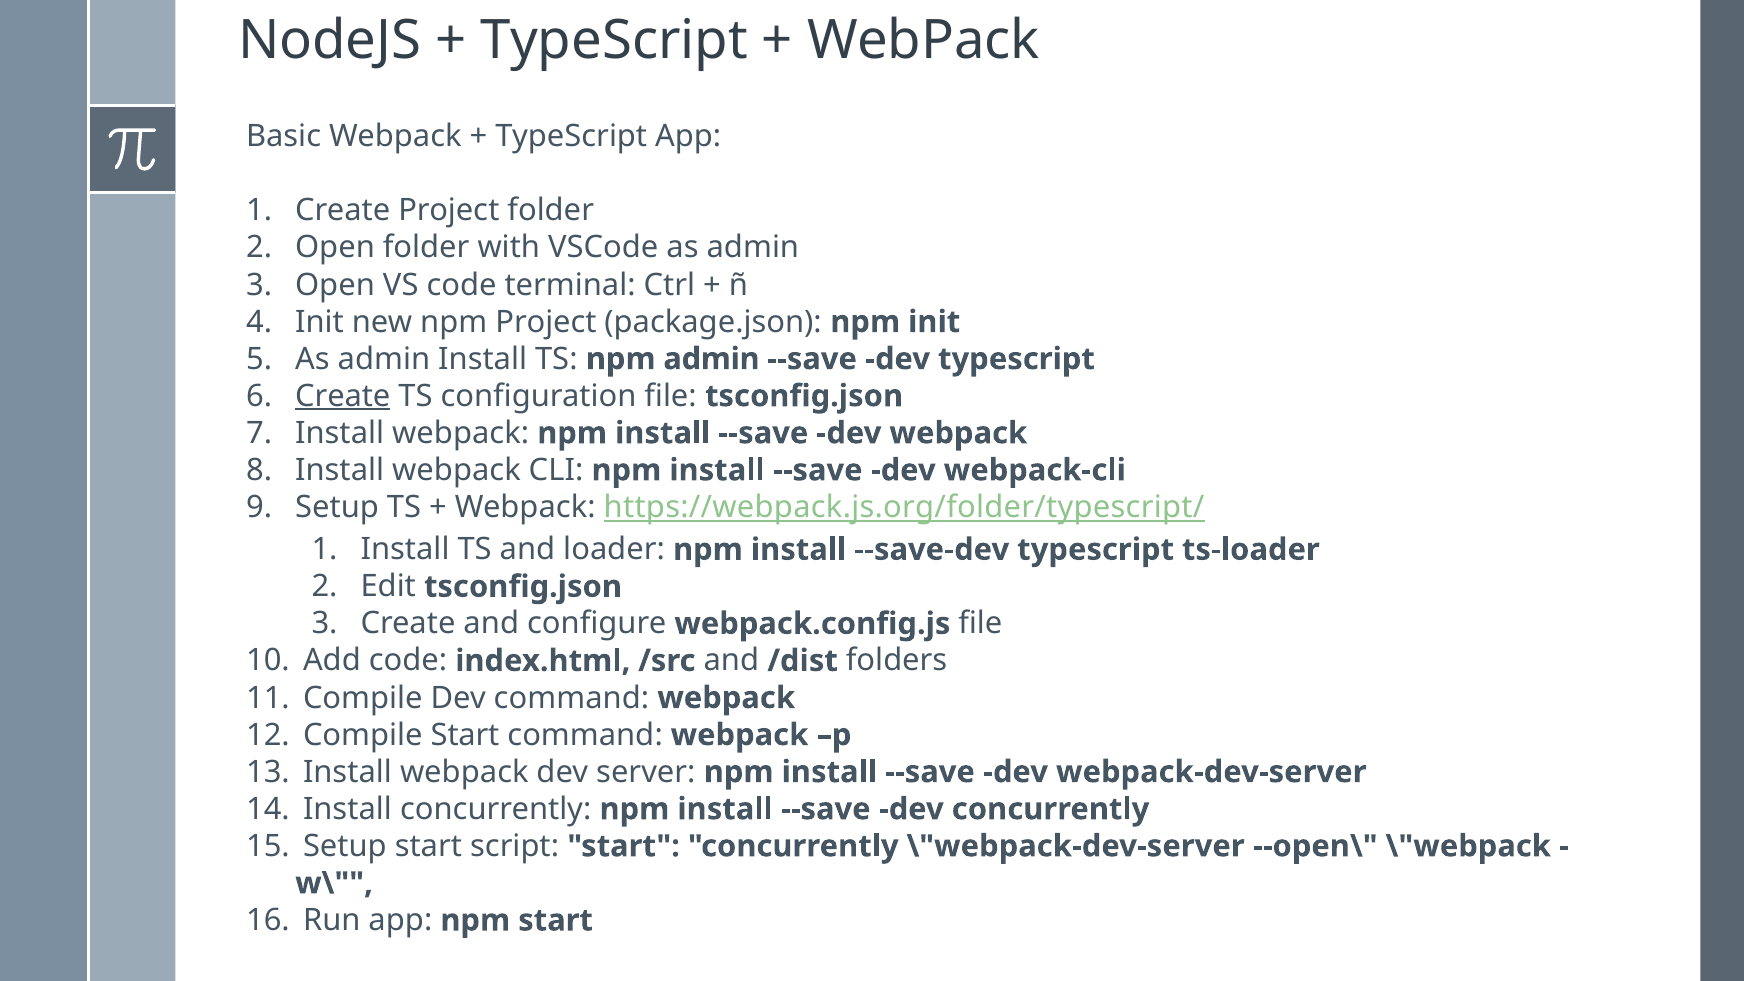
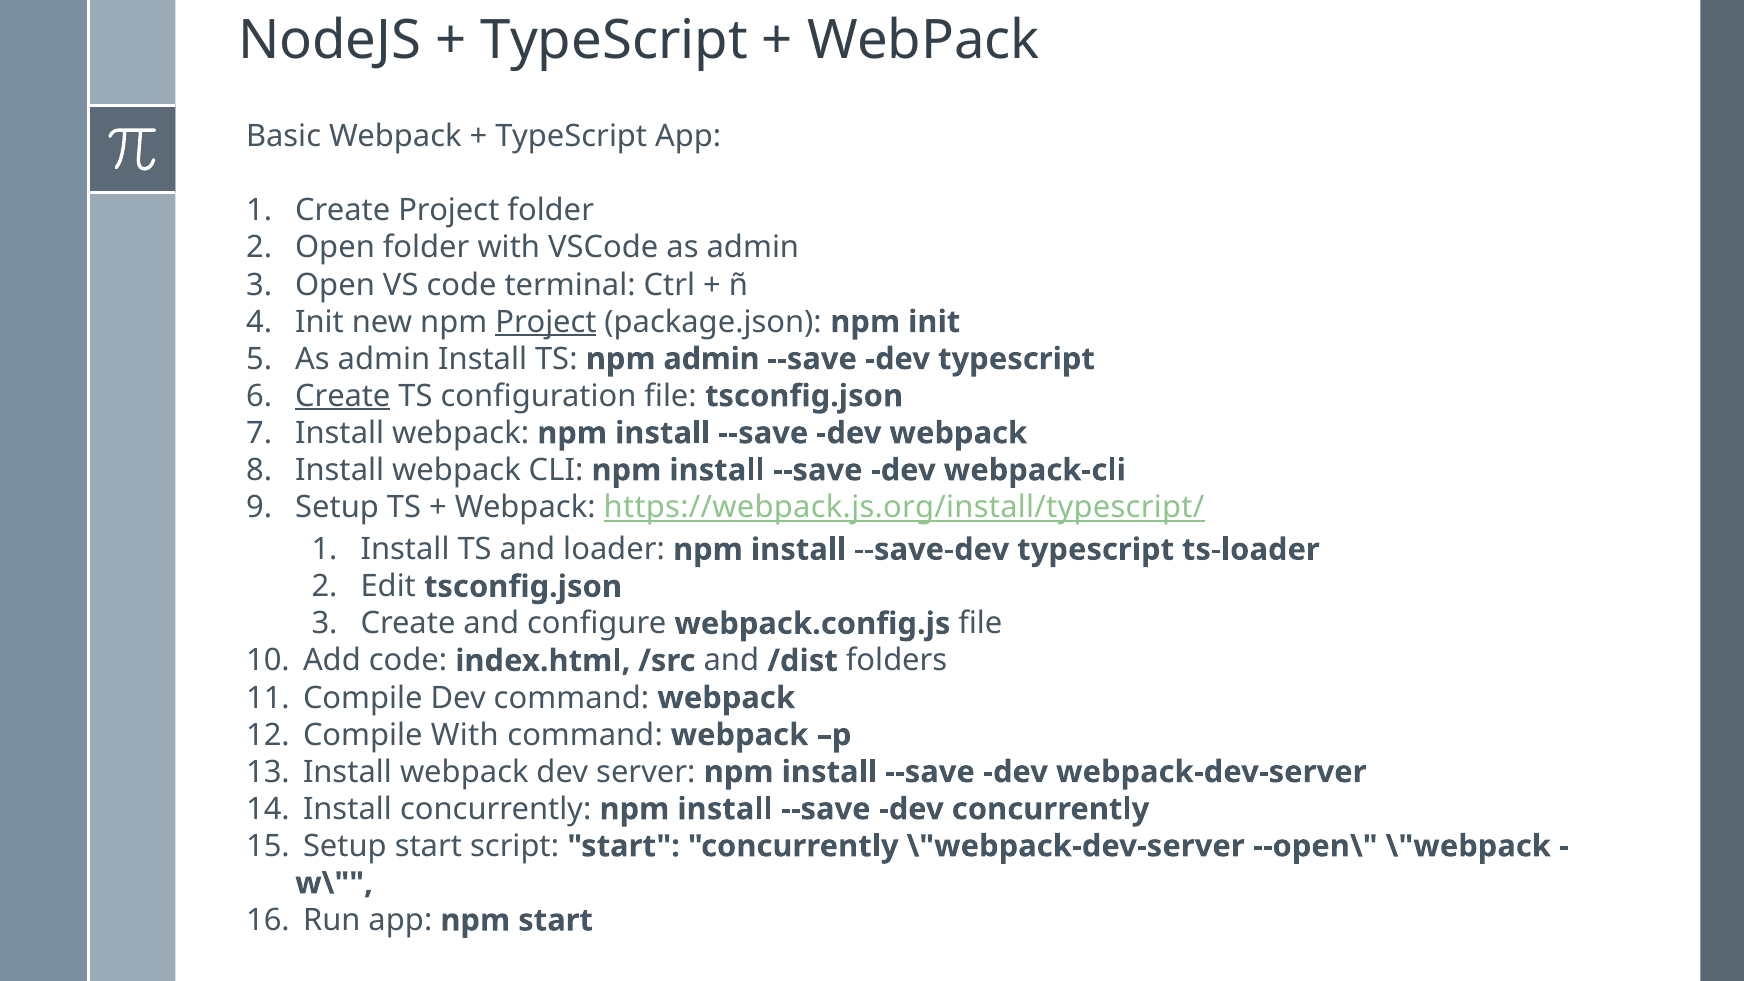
Project at (546, 322) underline: none -> present
https://webpack.js.org/folder/typescript/: https://webpack.js.org/folder/typescript/ -> https://webpack.js.org/install/typescript/
Compile Start: Start -> With
